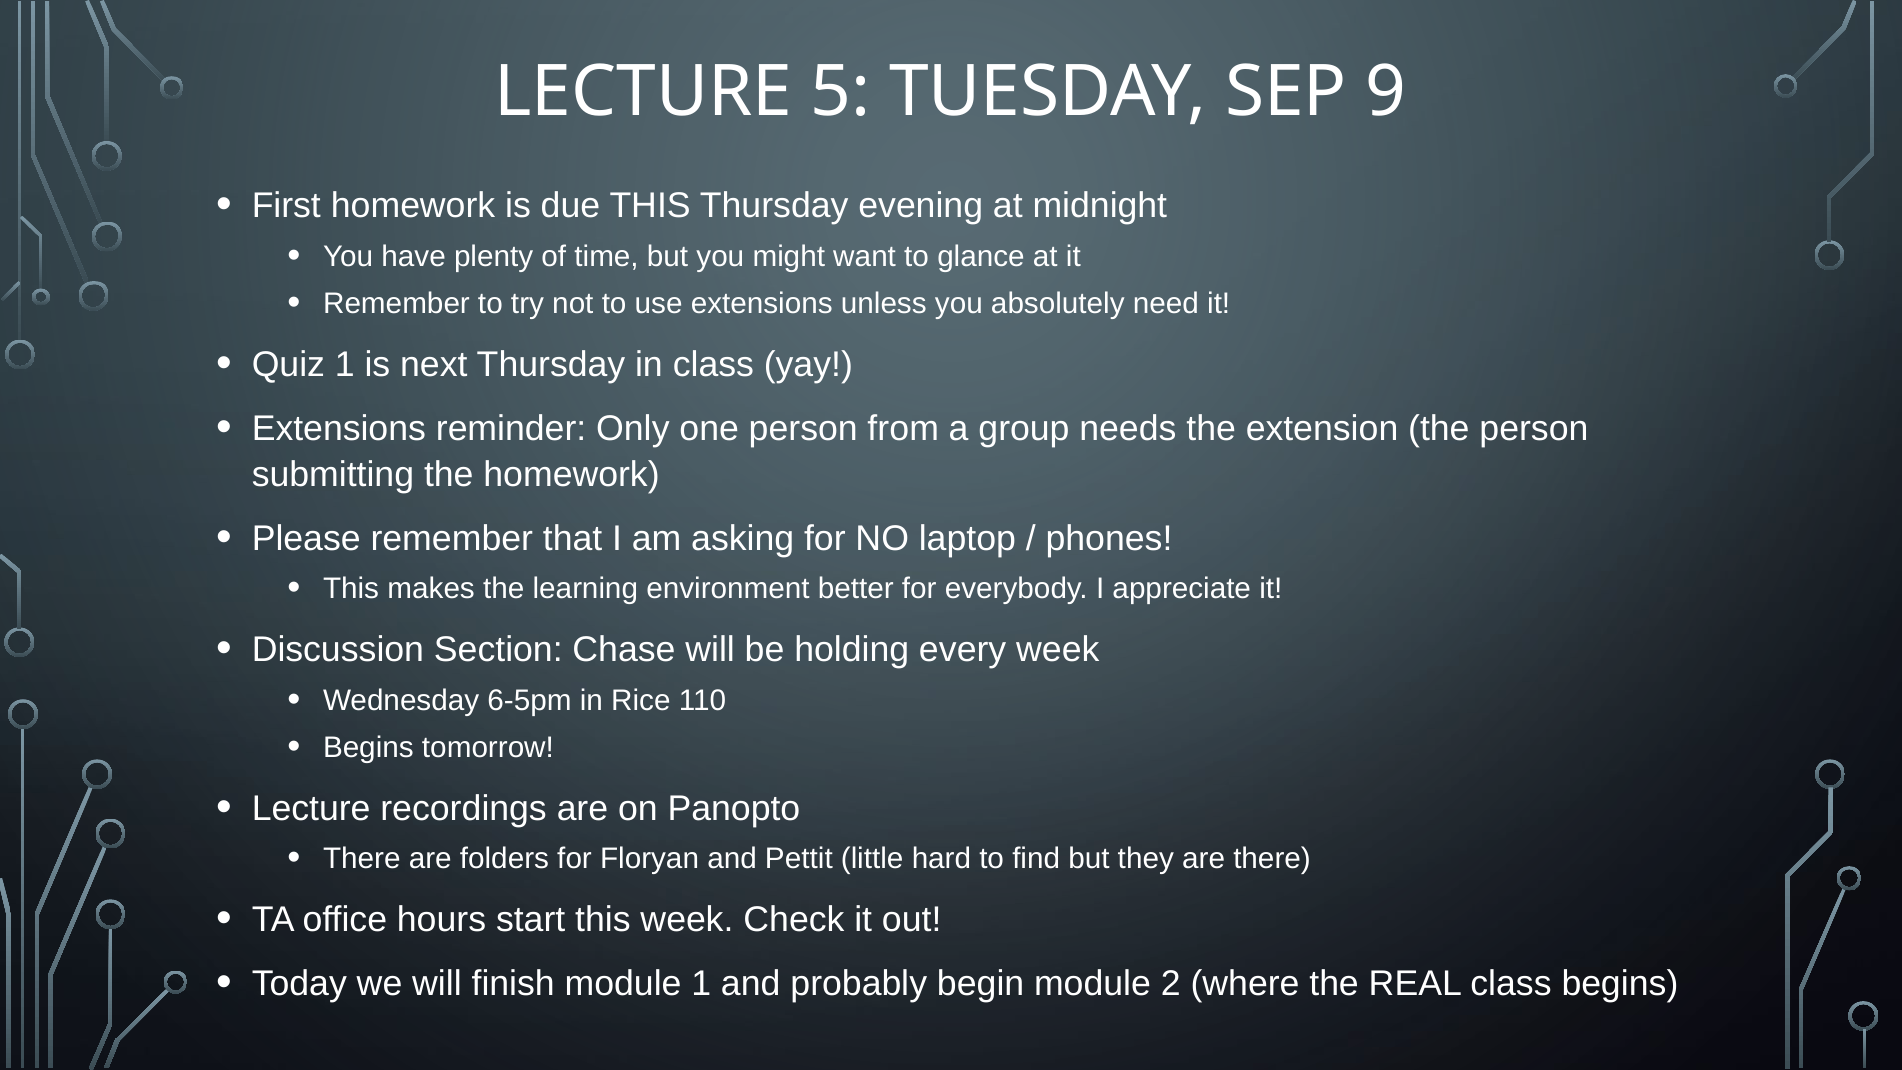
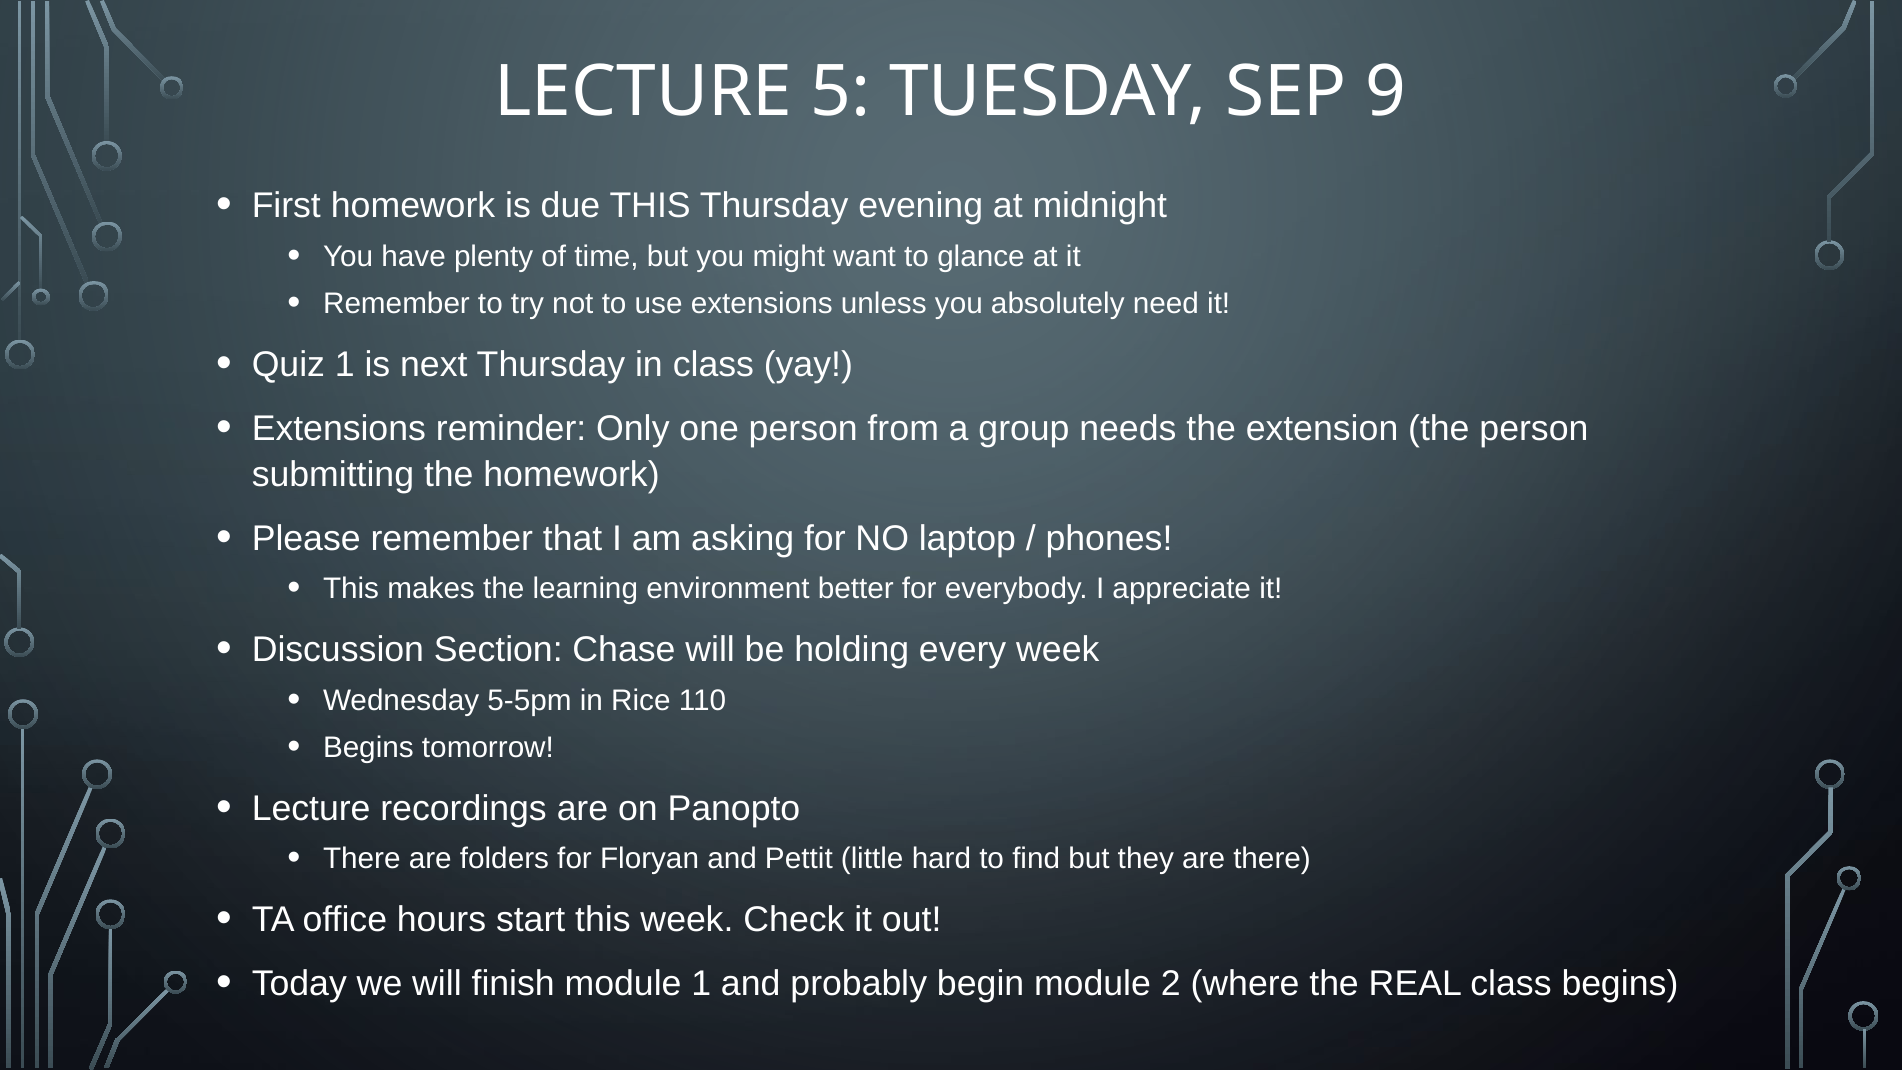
6-5pm: 6-5pm -> 5-5pm
